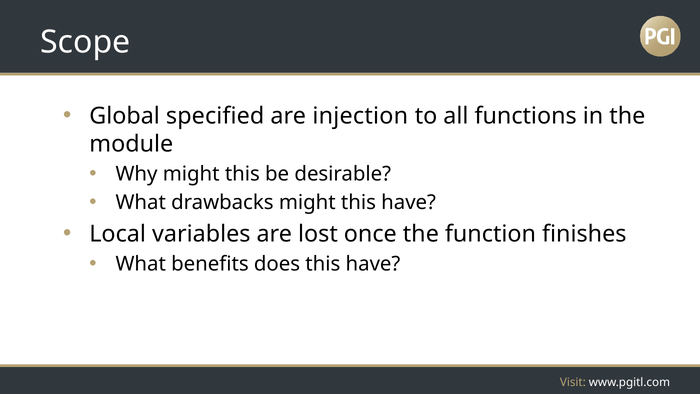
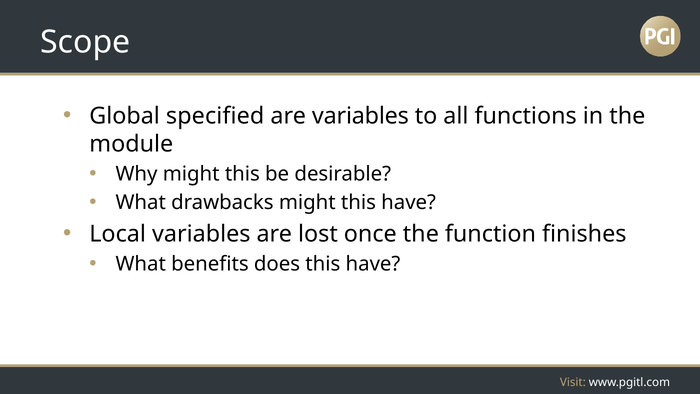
are injection: injection -> variables
